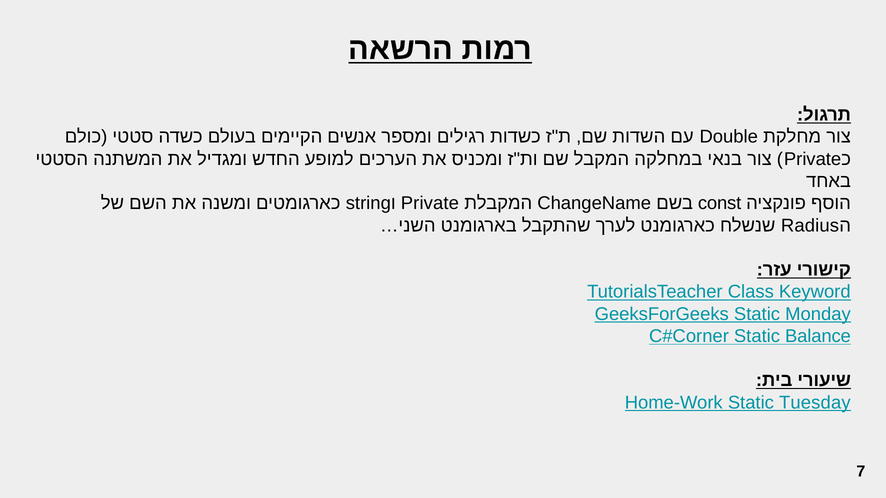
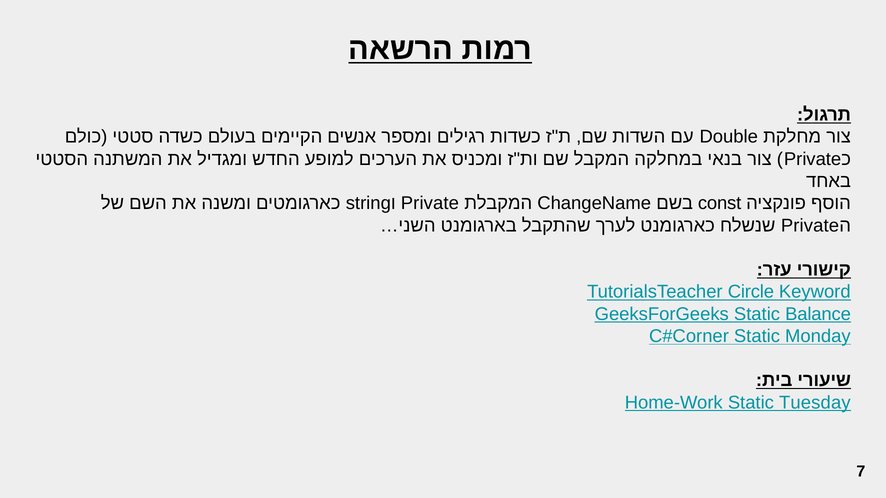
Radius at (810, 226): Radius -> Private
Class: Class -> Circle
Monday: Monday -> Balance
Balance: Balance -> Monday
